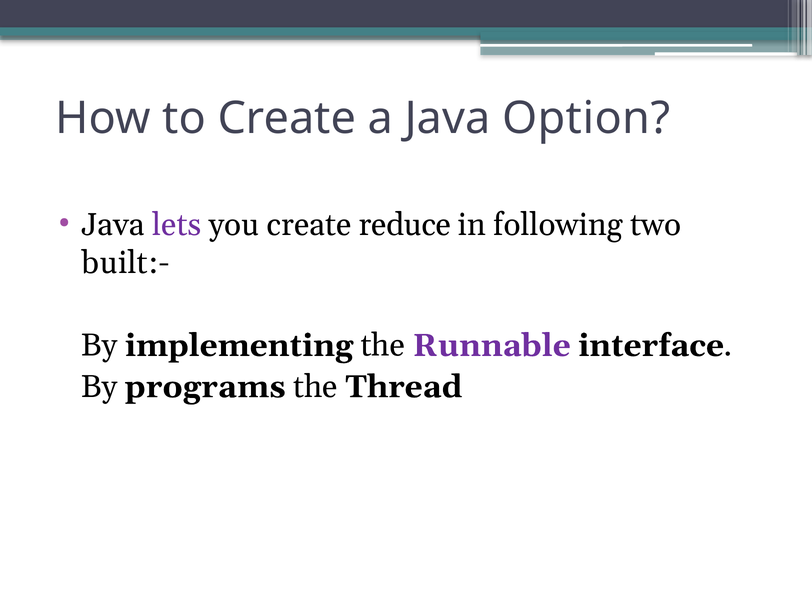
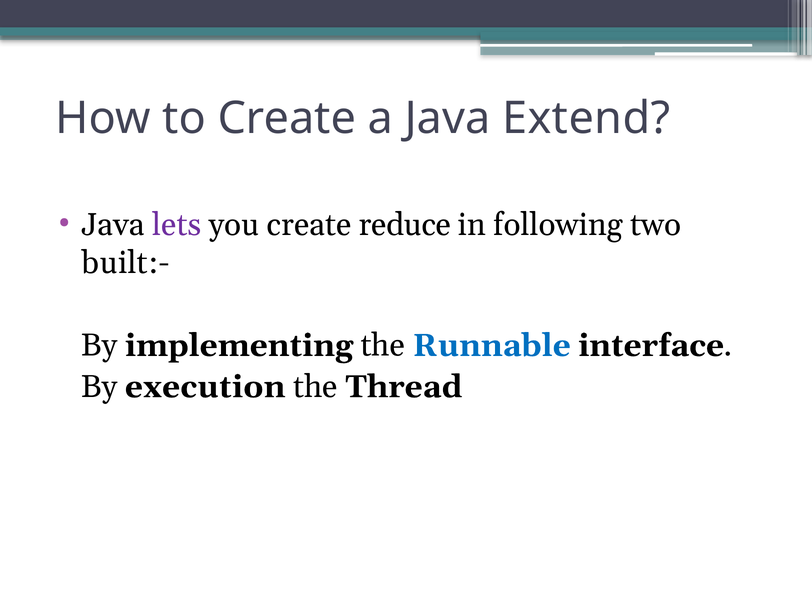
Option: Option -> Extend
Runnable colour: purple -> blue
programs: programs -> execution
